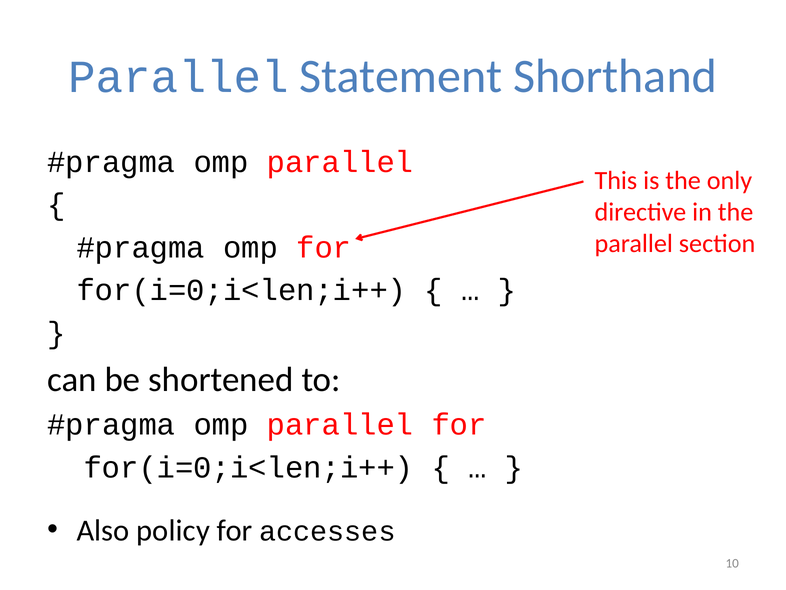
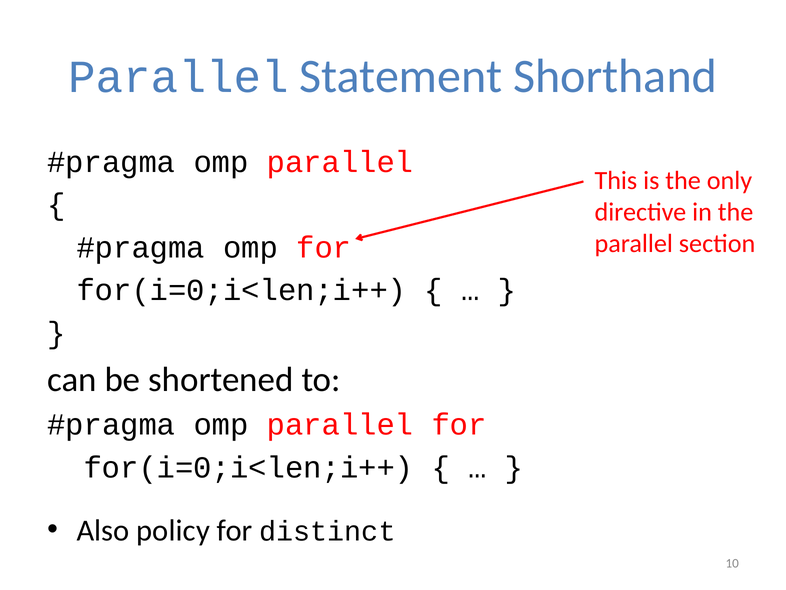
accesses: accesses -> distinct
